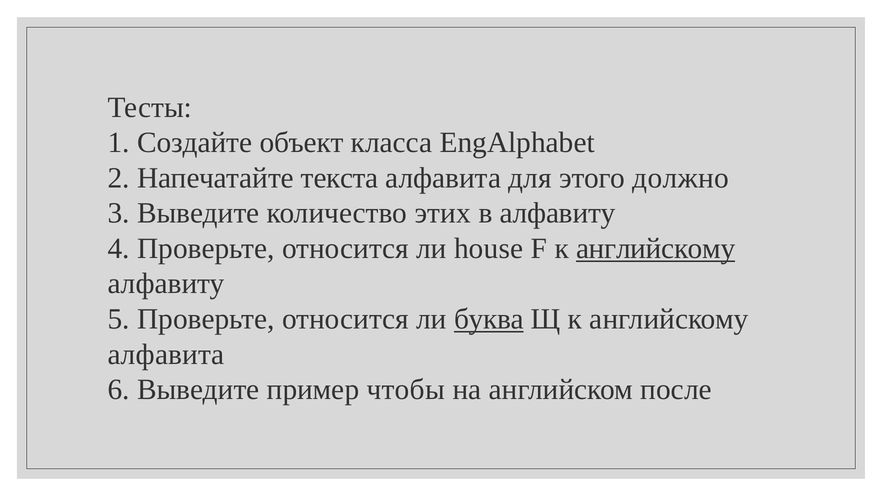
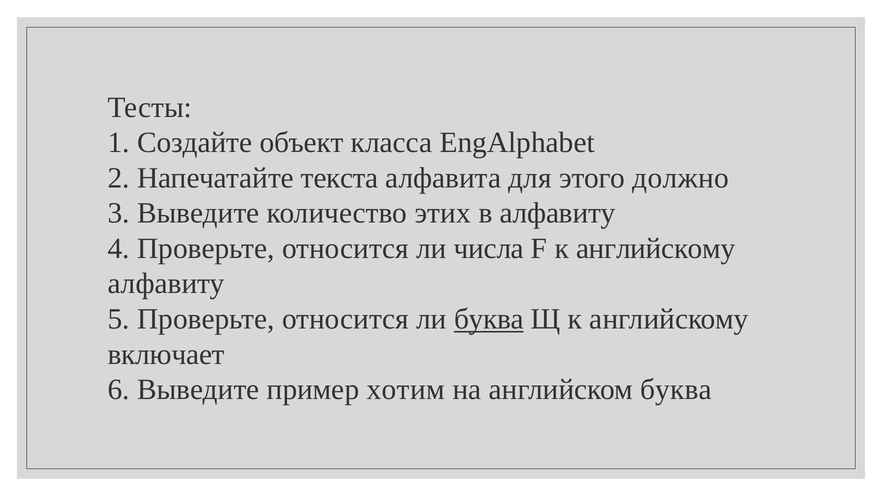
house: house -> числа
английскому at (656, 249) underline: present -> none
алфавита at (166, 354): алфавита -> включает
чтобы: чтобы -> хотим
английском после: после -> буква
